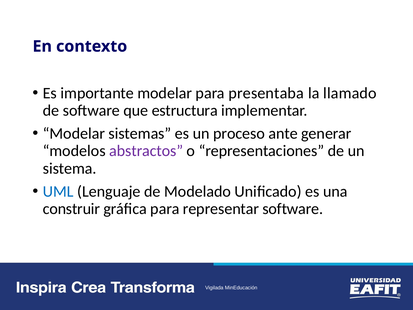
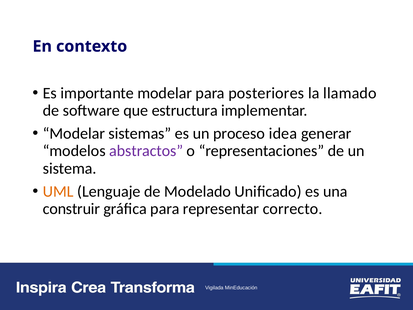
presentaba: presentaba -> posteriores
ante: ante -> idea
UML colour: blue -> orange
representar software: software -> correcto
